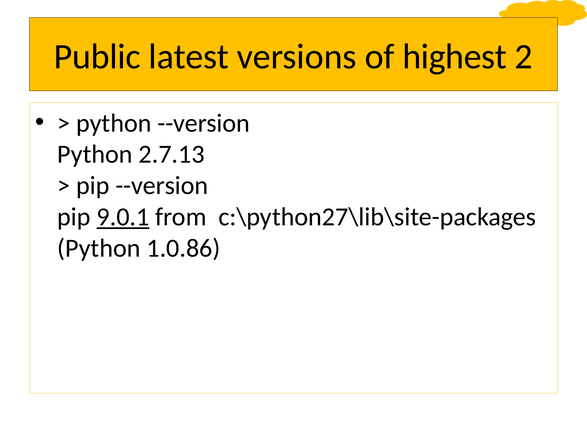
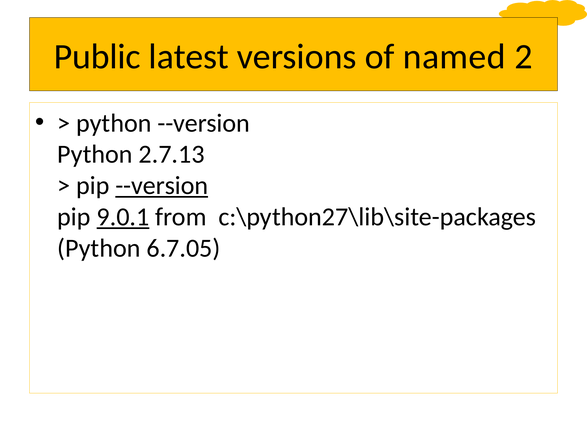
highest: highest -> named
--version at (162, 186) underline: none -> present
1.0.86: 1.0.86 -> 6.7.05
